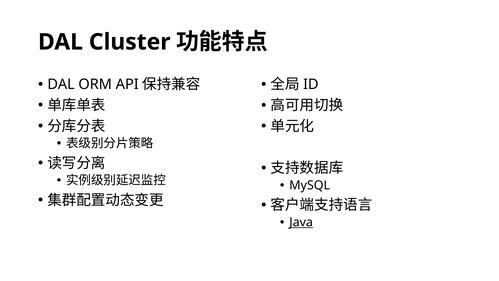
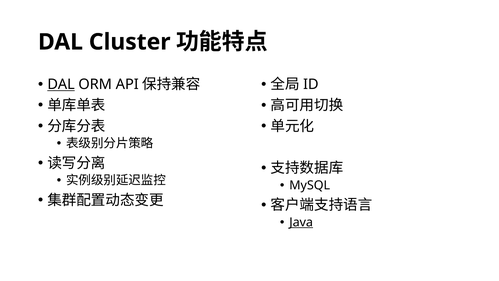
DAL at (61, 84) underline: none -> present
